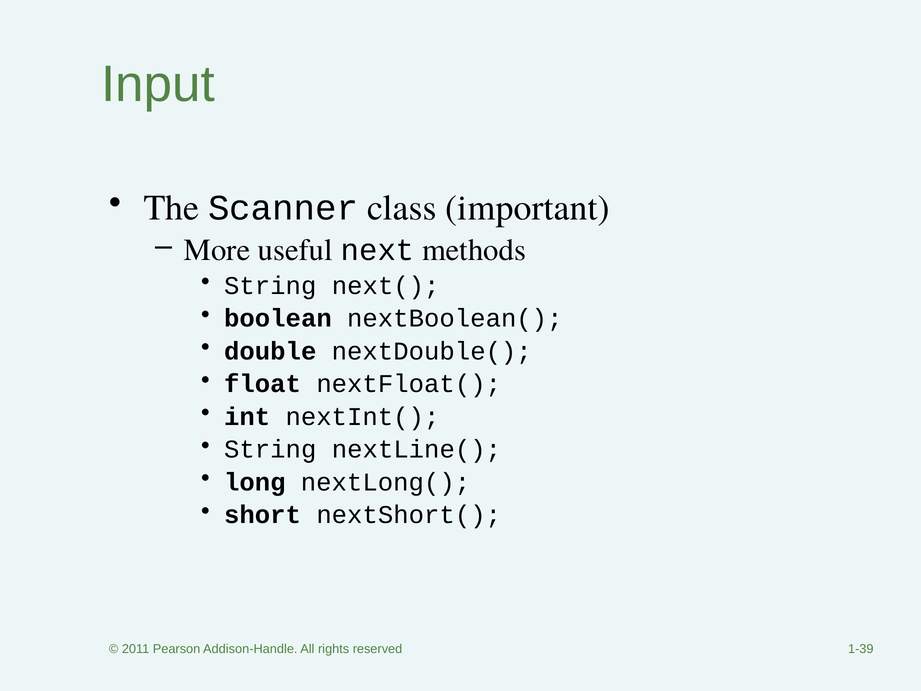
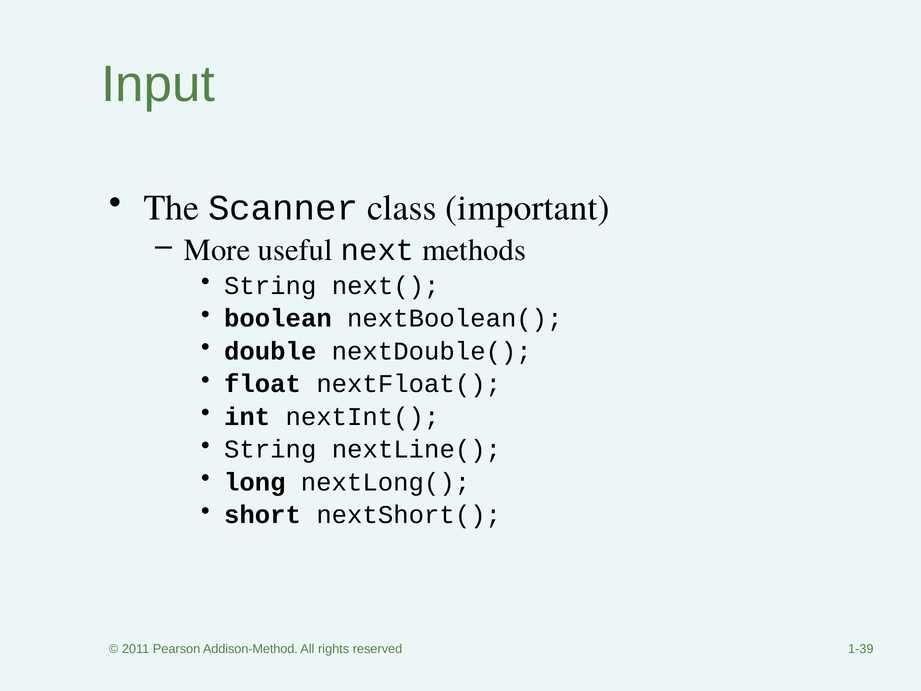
Addison-Handle: Addison-Handle -> Addison-Method
